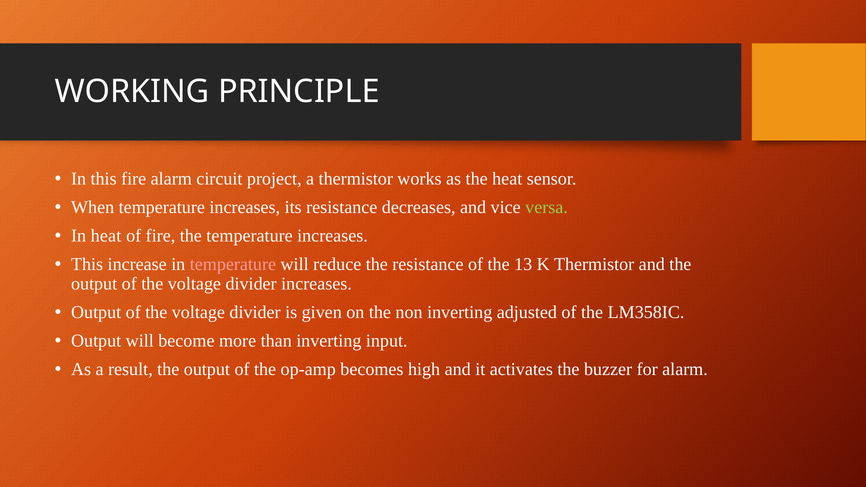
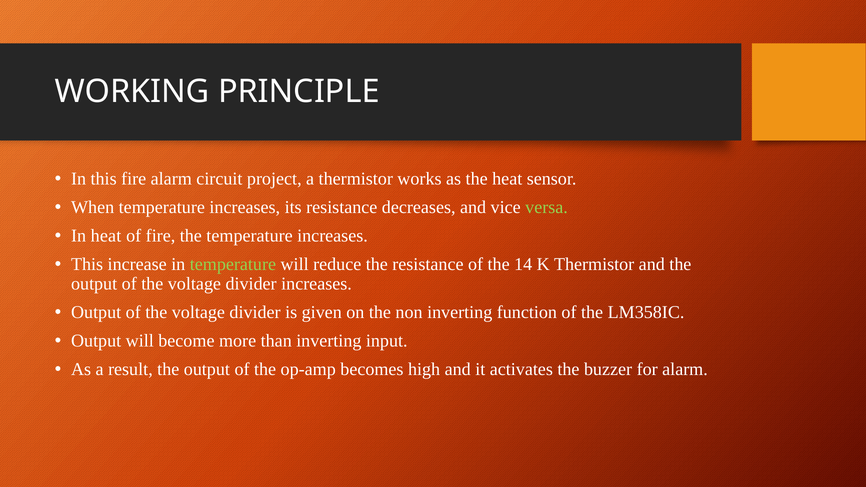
temperature at (233, 265) colour: pink -> light green
13: 13 -> 14
adjusted: adjusted -> function
